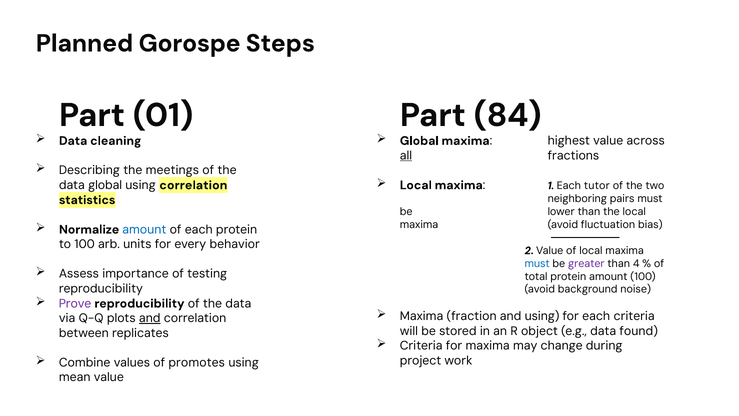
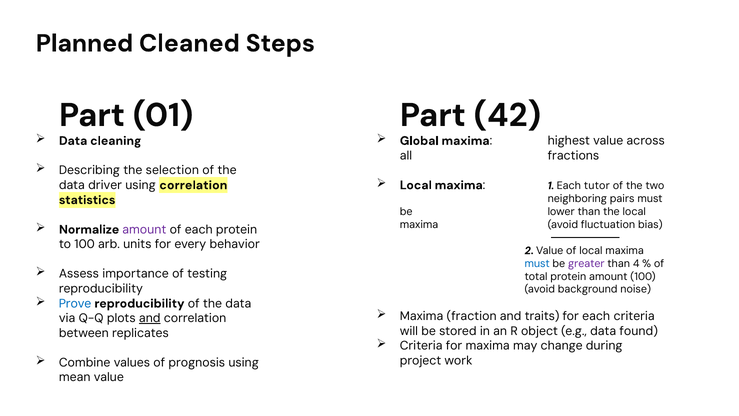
Gorospe: Gorospe -> Cleaned
84: 84 -> 42
all underline: present -> none
meetings: meetings -> selection
global at (105, 185): global -> driver
amount at (144, 229) colour: blue -> purple
Prove colour: purple -> blue
and using: using -> traits
promotes: promotes -> prognosis
